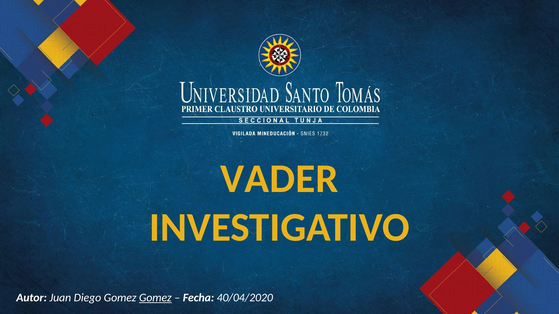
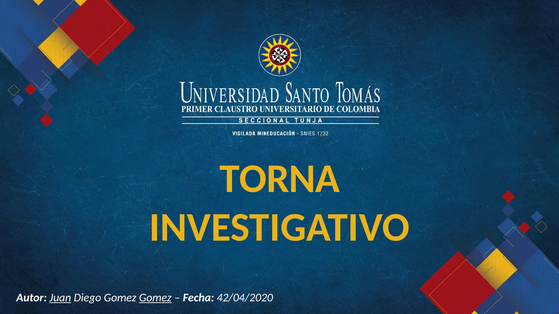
VADER: VADER -> TORNA
Juan underline: none -> present
40/04/2020: 40/04/2020 -> 42/04/2020
